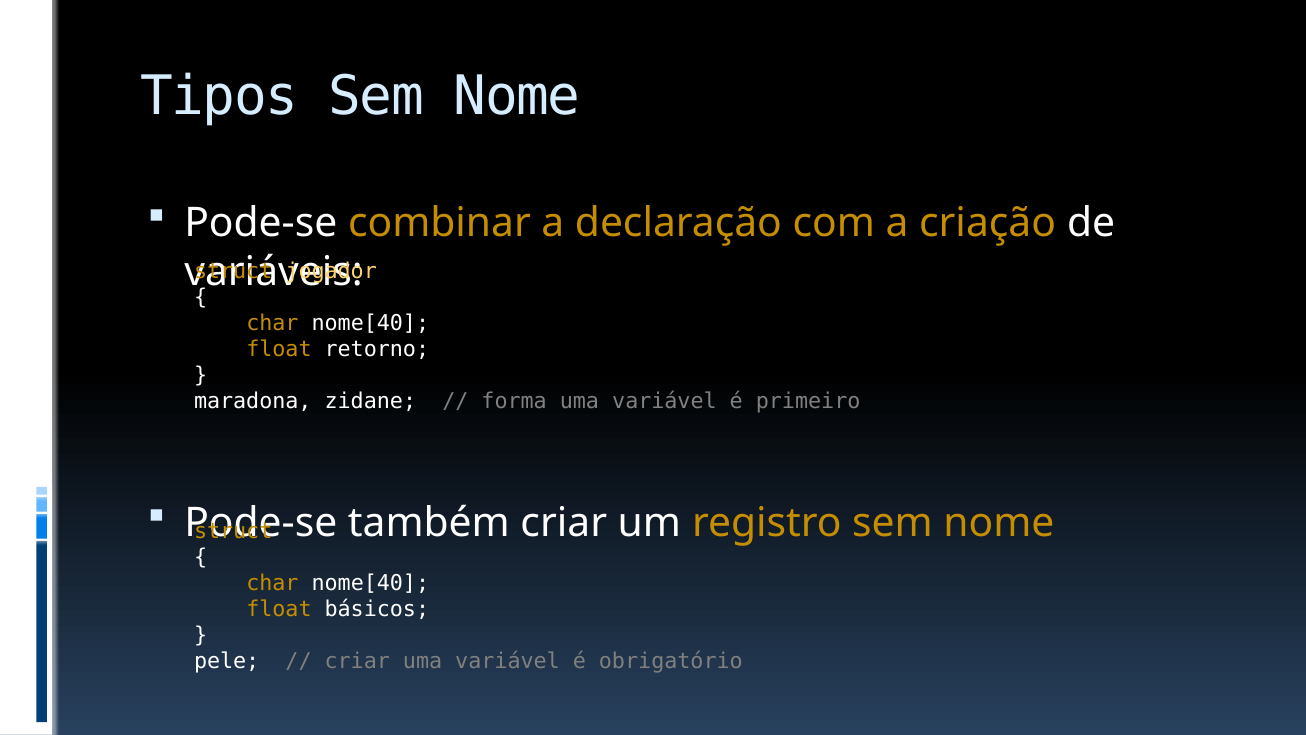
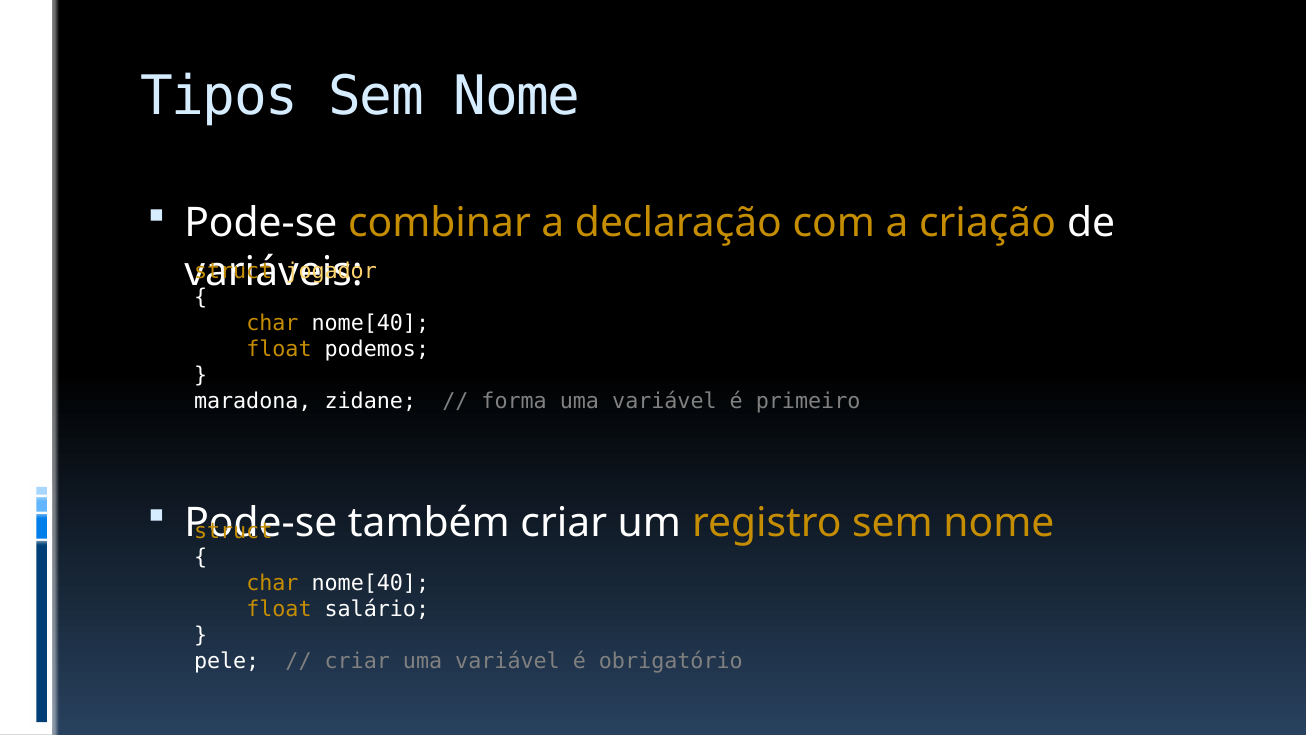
retorno: retorno -> podemos
básicos: básicos -> salário
